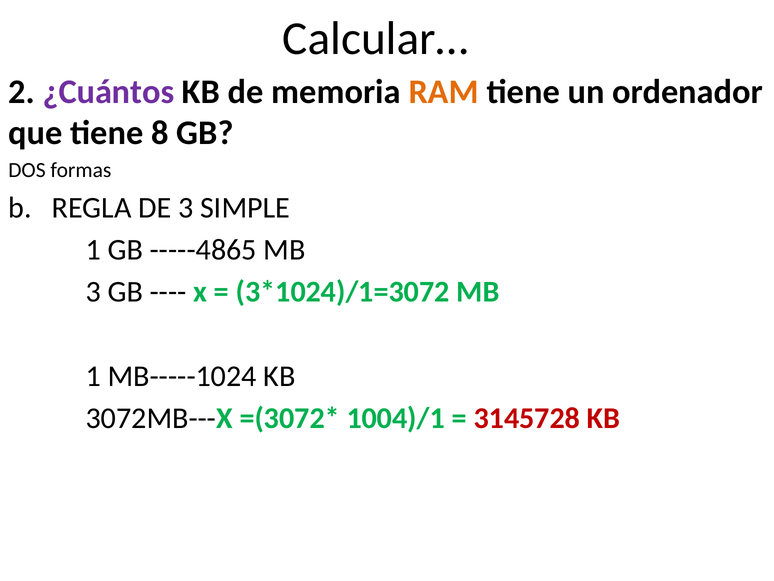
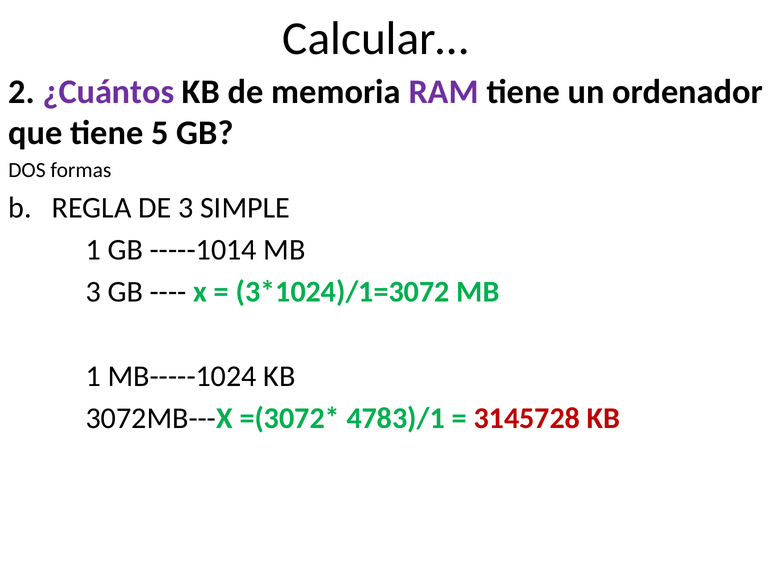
RAM colour: orange -> purple
8: 8 -> 5
-----4865: -----4865 -> -----1014
1004)/1: 1004)/1 -> 4783)/1
